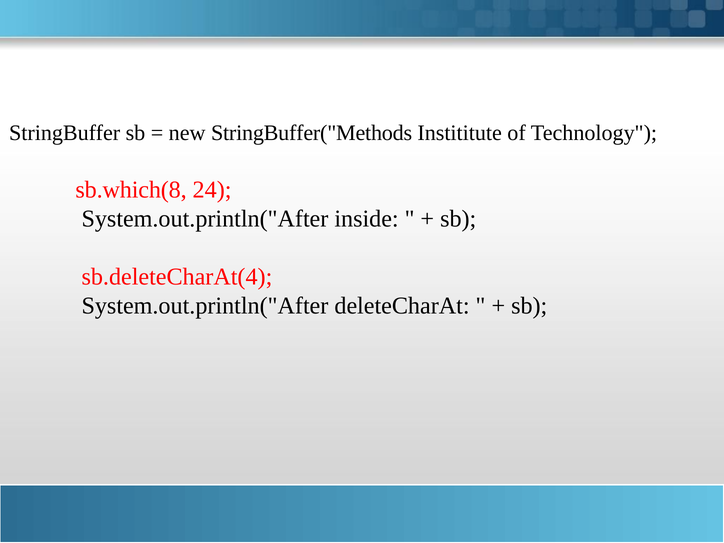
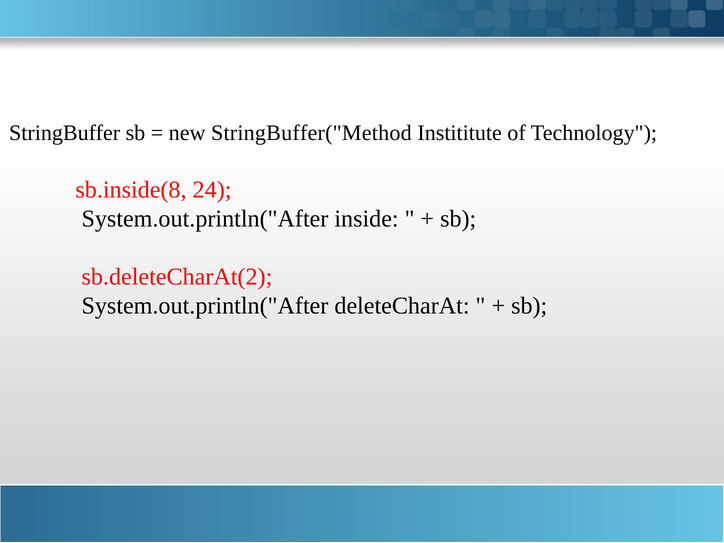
StringBuffer("Methods: StringBuffer("Methods -> StringBuffer("Method
sb.which(8: sb.which(8 -> sb.inside(8
sb.deleteCharAt(4: sb.deleteCharAt(4 -> sb.deleteCharAt(2
